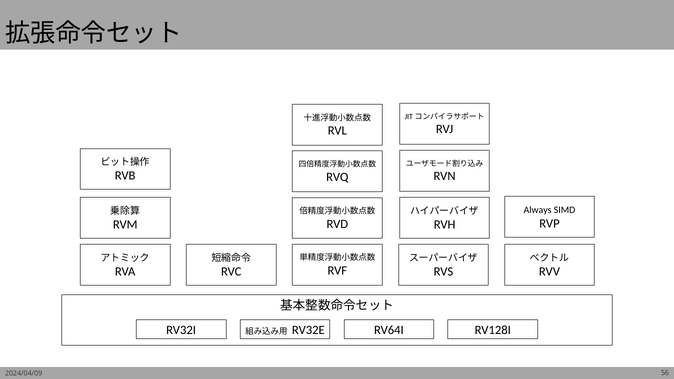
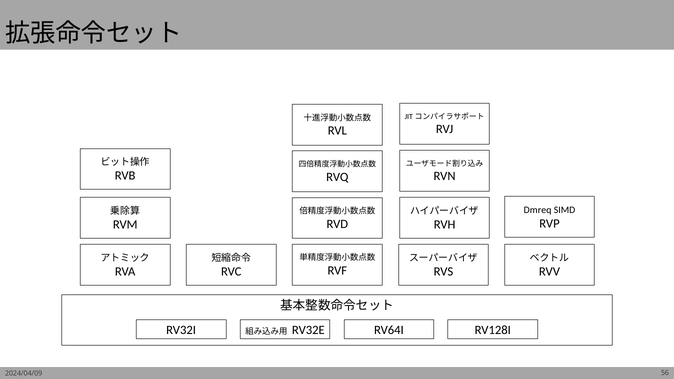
Always: Always -> Dmreq
